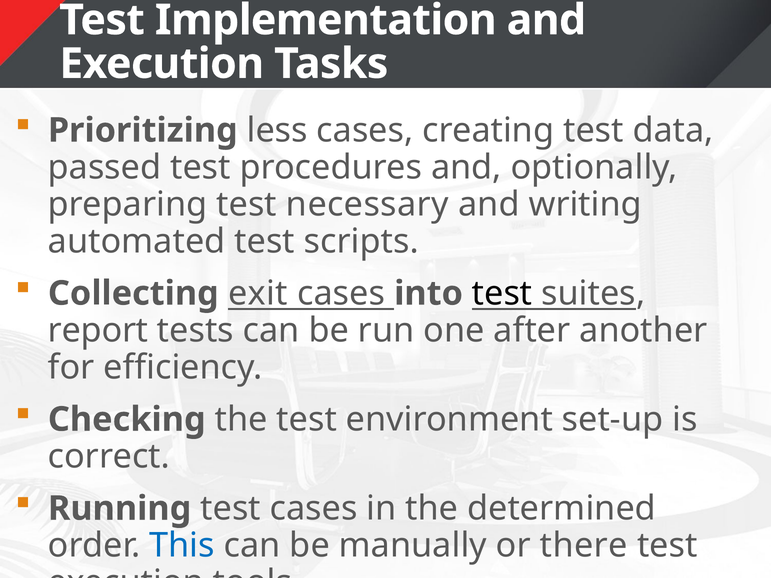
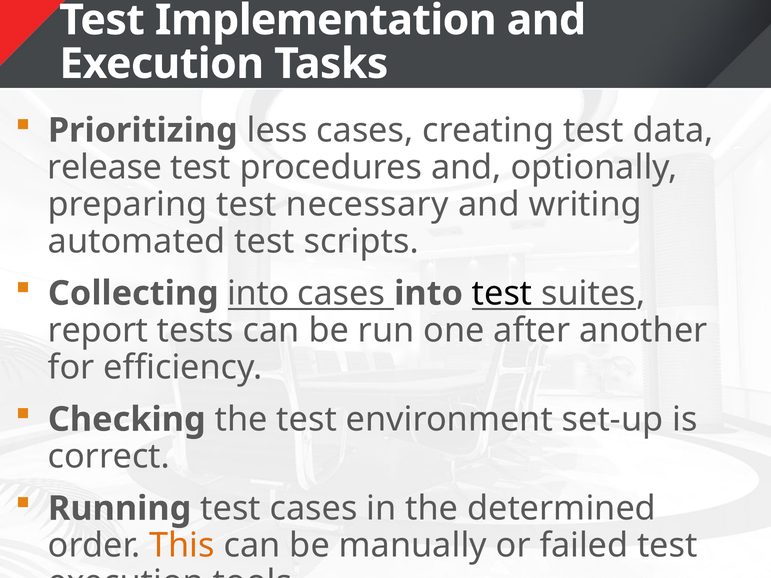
passed: passed -> release
Collecting exit: exit -> into
This colour: blue -> orange
there: there -> failed
